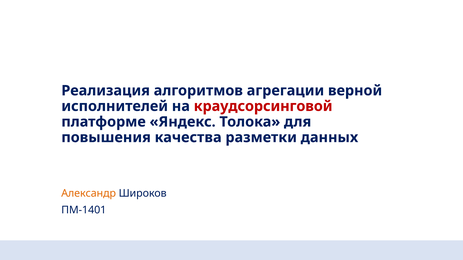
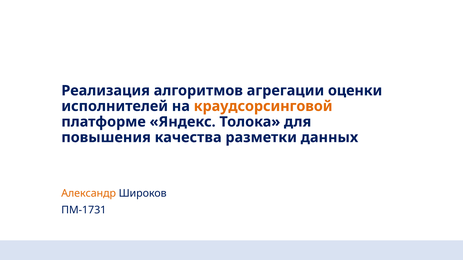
верной: верной -> оценки
краудсорсинговой colour: red -> orange
ПМ-1401: ПМ-1401 -> ПМ-1731
